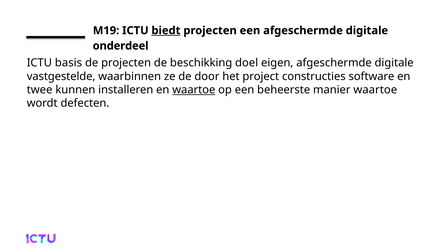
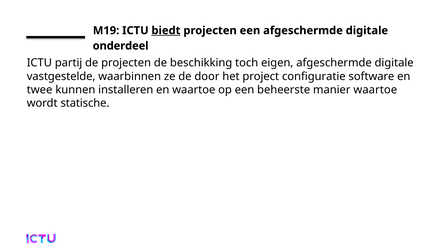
basis: basis -> partij
doel: doel -> toch
constructies: constructies -> configuratie
waartoe at (194, 90) underline: present -> none
defecten: defecten -> statische
